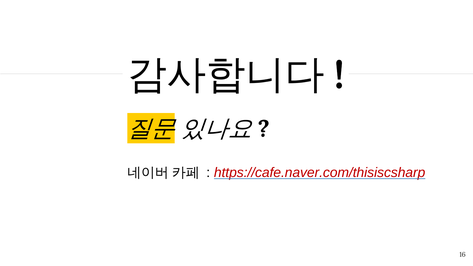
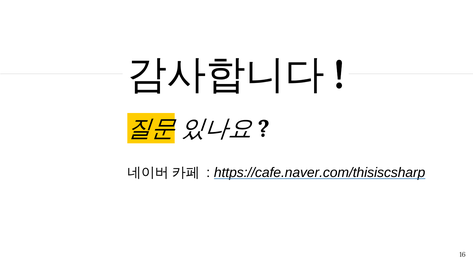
https://cafe.naver.com/thisiscsharp colour: red -> black
